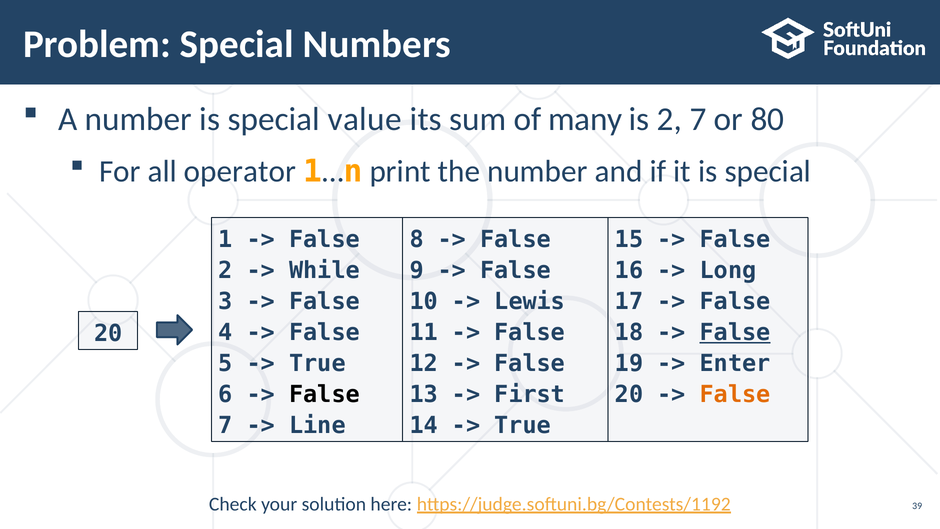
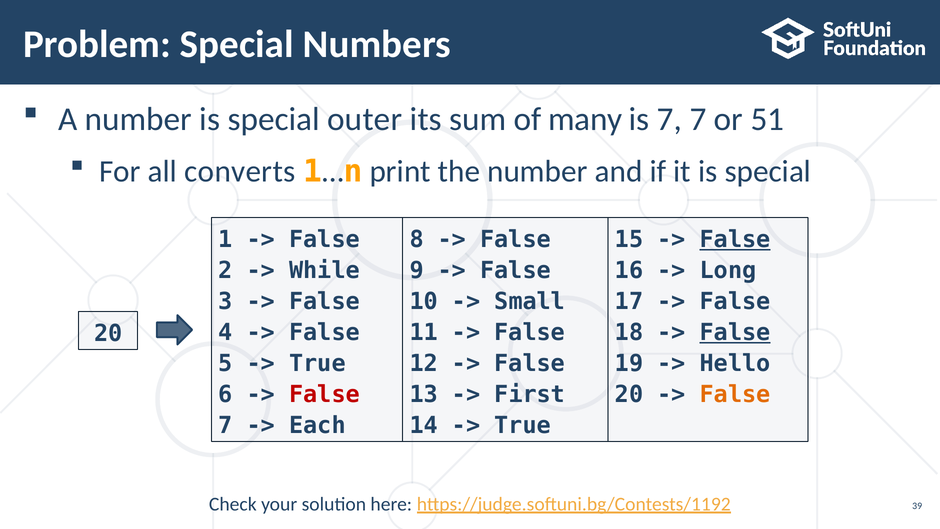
value: value -> outer
is 2: 2 -> 7
80: 80 -> 51
operator: operator -> converts
False at (735, 239) underline: none -> present
Lewis: Lewis -> Small
Enter: Enter -> Hello
False at (324, 395) colour: black -> red
Line: Line -> Each
